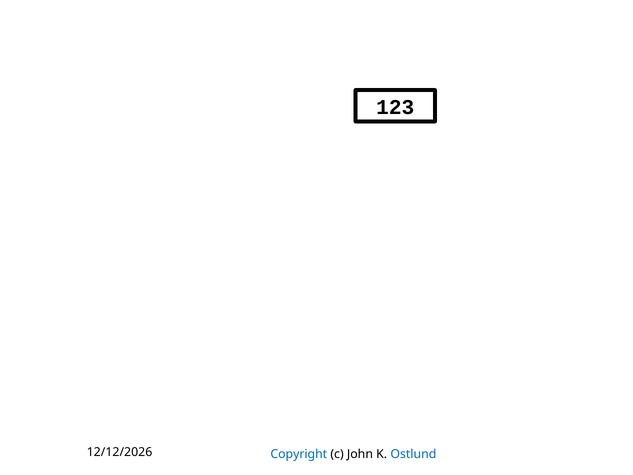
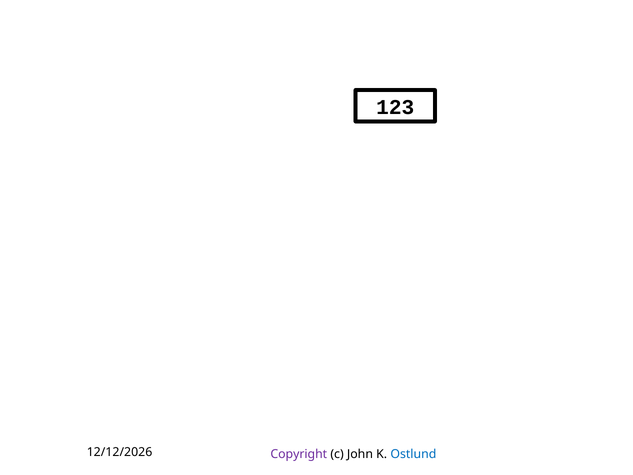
Copyright colour: blue -> purple
